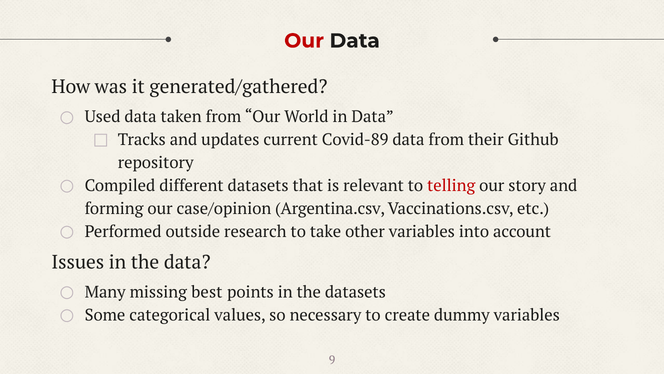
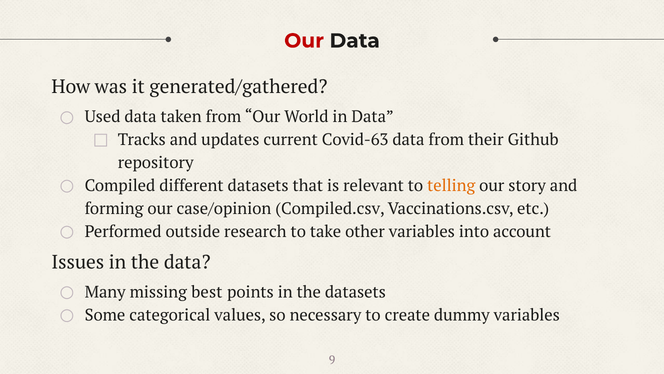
Covid-89: Covid-89 -> Covid-63
telling colour: red -> orange
Argentina.csv: Argentina.csv -> Compiled.csv
